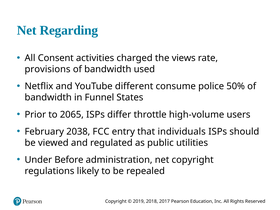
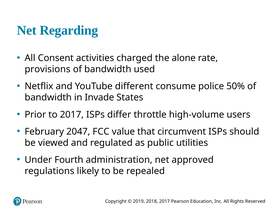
views: views -> alone
Funnel: Funnel -> Invade
to 2065: 2065 -> 2017
2038: 2038 -> 2047
entry: entry -> value
individuals: individuals -> circumvent
Before: Before -> Fourth
net copyright: copyright -> approved
